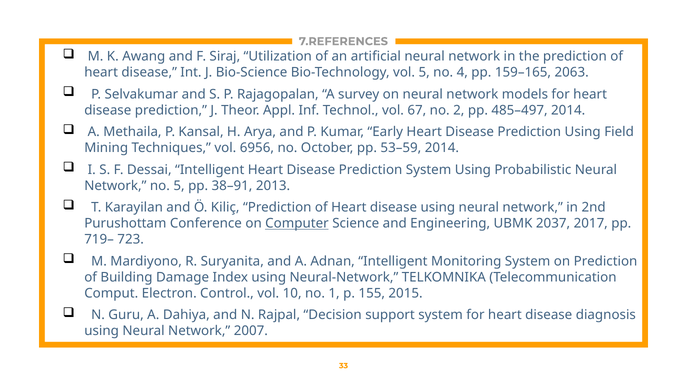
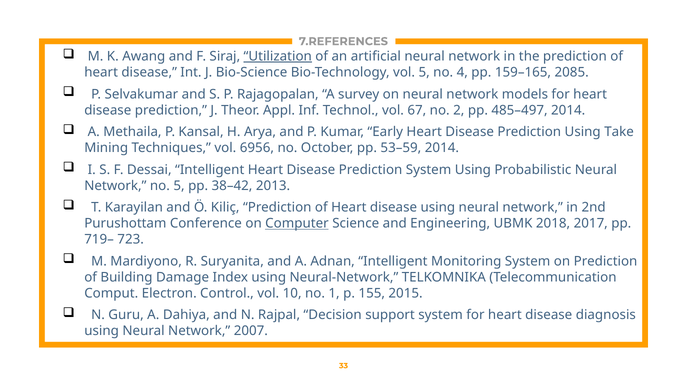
Utilization underline: none -> present
2063: 2063 -> 2085
Field: Field -> Take
38–91: 38–91 -> 38–42
2037: 2037 -> 2018
